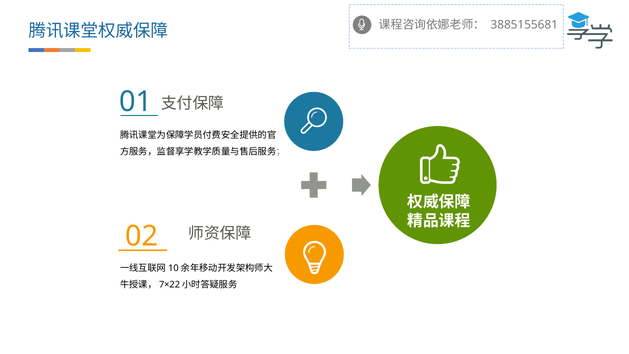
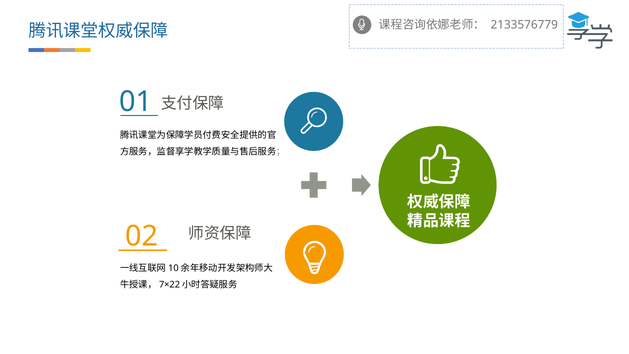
3885155681: 3885155681 -> 2133576779
